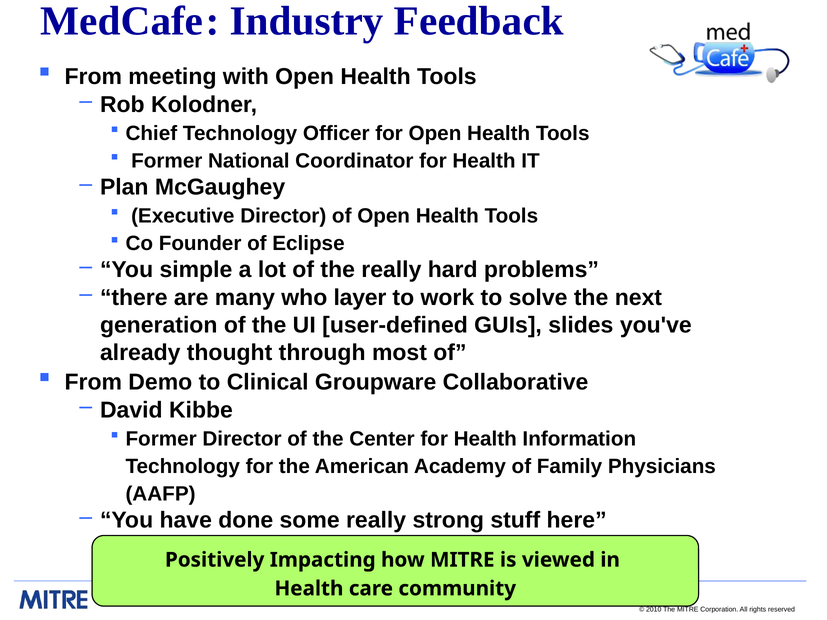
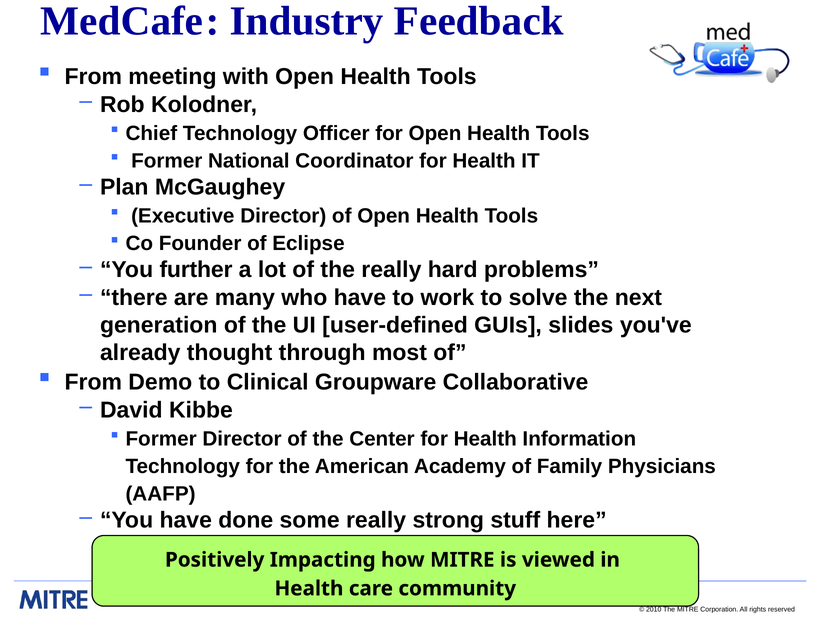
simple: simple -> further
who layer: layer -> have
